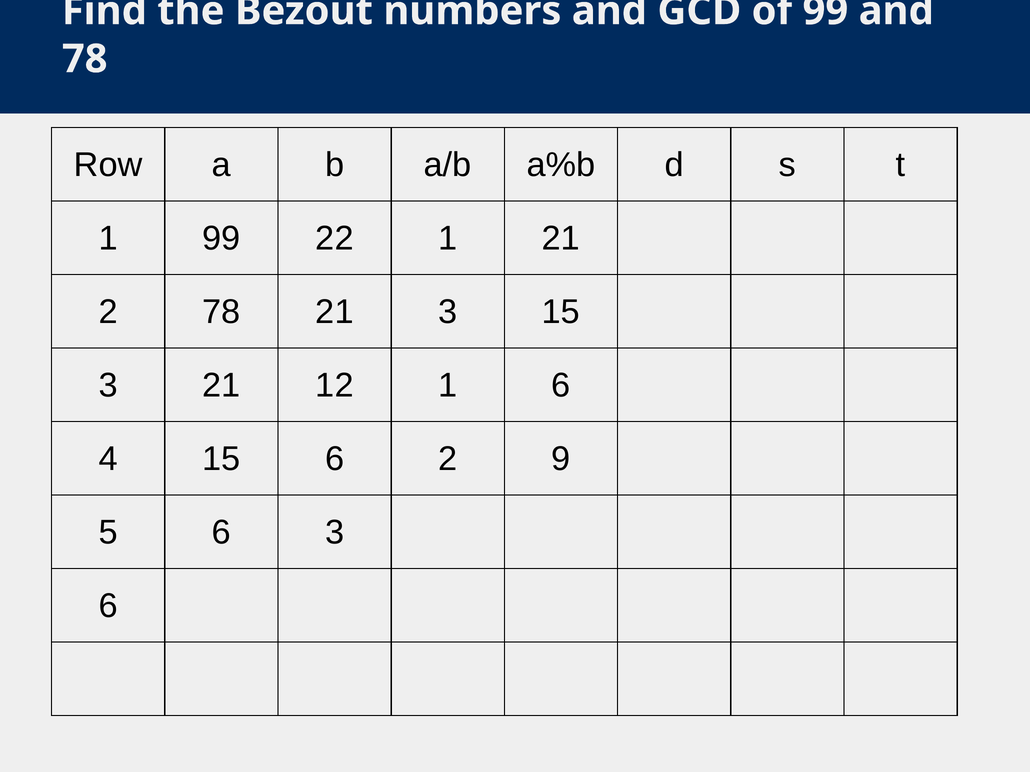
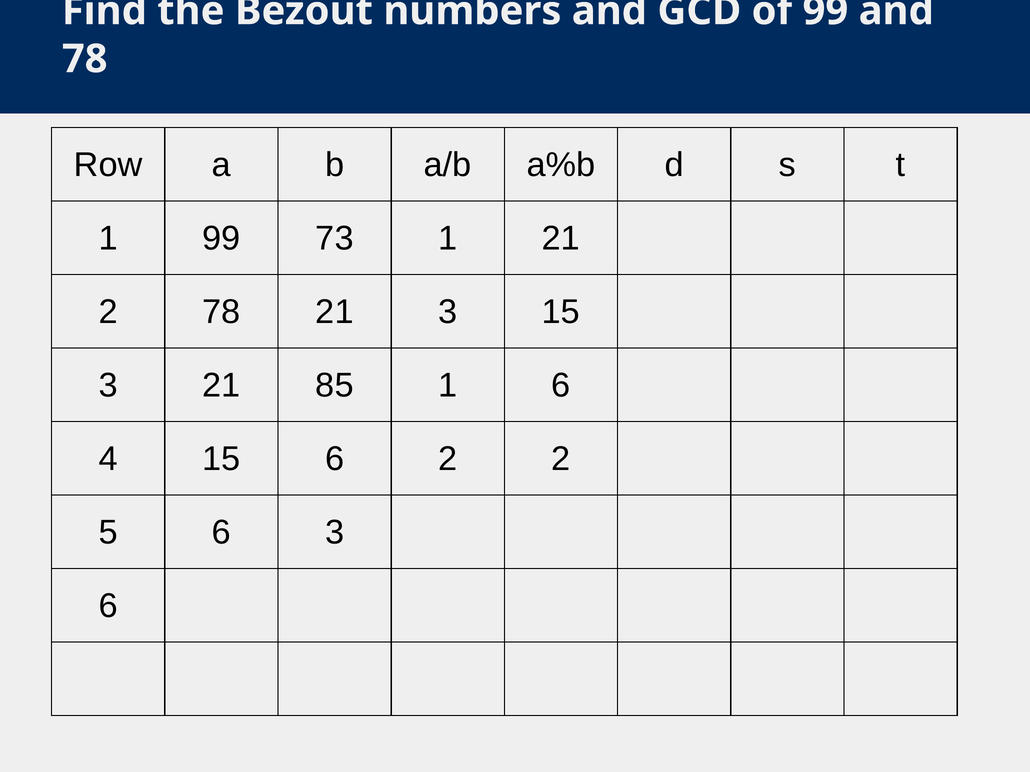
22: 22 -> 73
12: 12 -> 85
2 9: 9 -> 2
